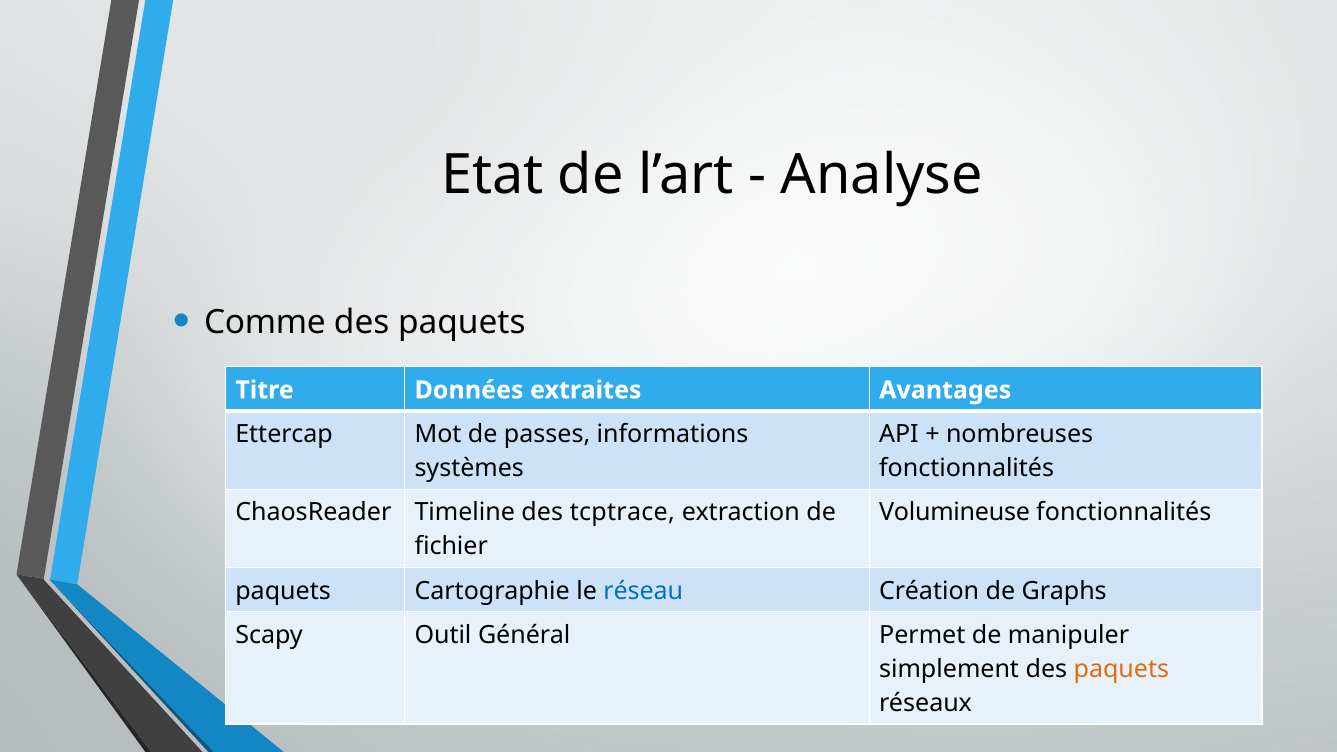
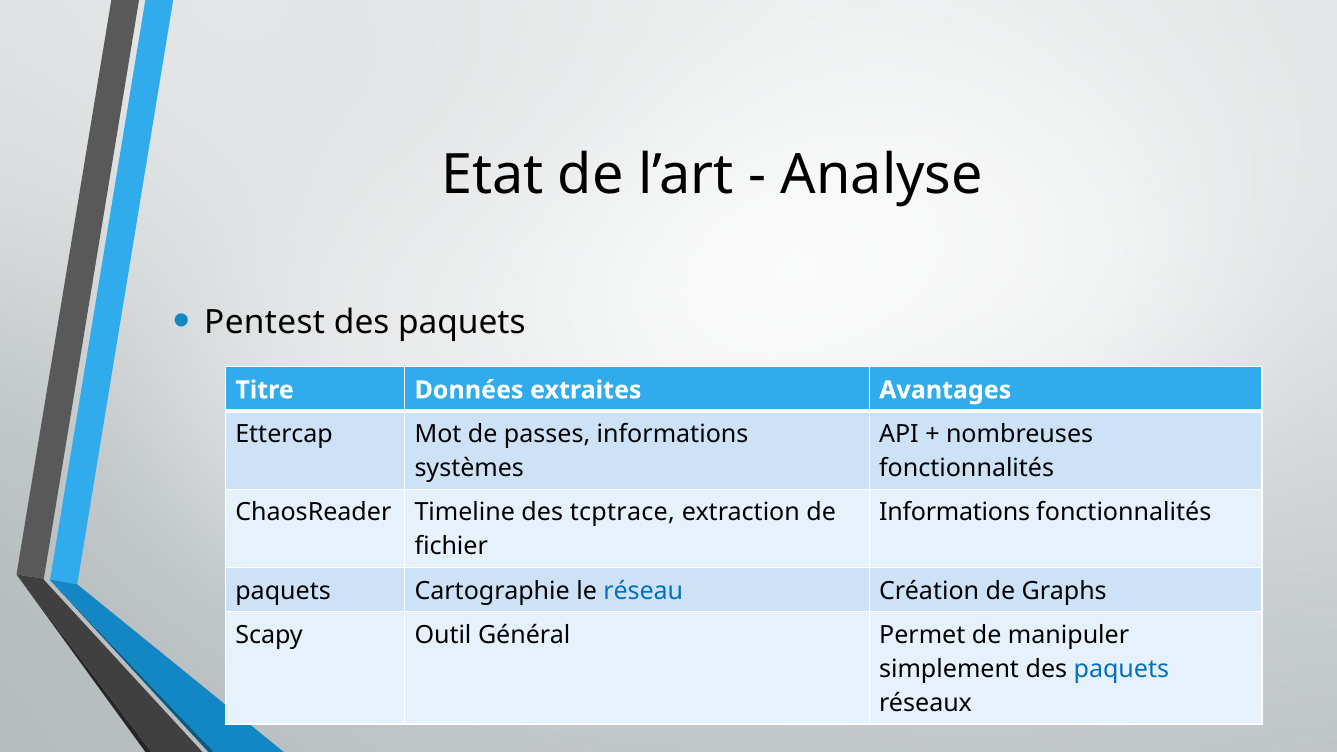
Comme: Comme -> Pentest
Volumineuse at (955, 513): Volumineuse -> Informations
paquets at (1121, 669) colour: orange -> blue
